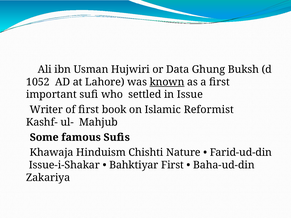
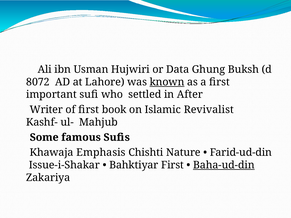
1052: 1052 -> 8072
Issue: Issue -> After
Reformist: Reformist -> Revivalist
Hinduism: Hinduism -> Emphasis
Baha-ud-din underline: none -> present
